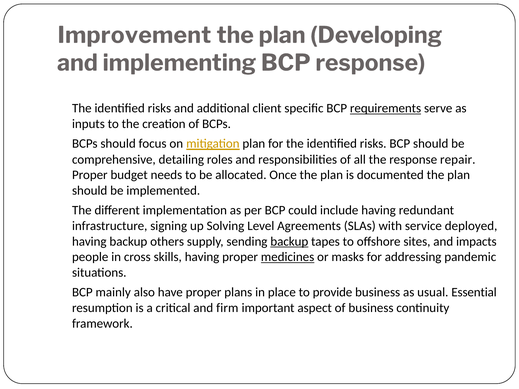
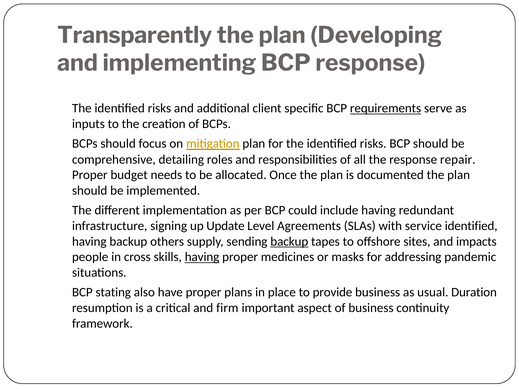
Improvement: Improvement -> Transparently
Solving: Solving -> Update
service deployed: deployed -> identified
having at (202, 257) underline: none -> present
medicines underline: present -> none
mainly: mainly -> stating
Essential: Essential -> Duration
